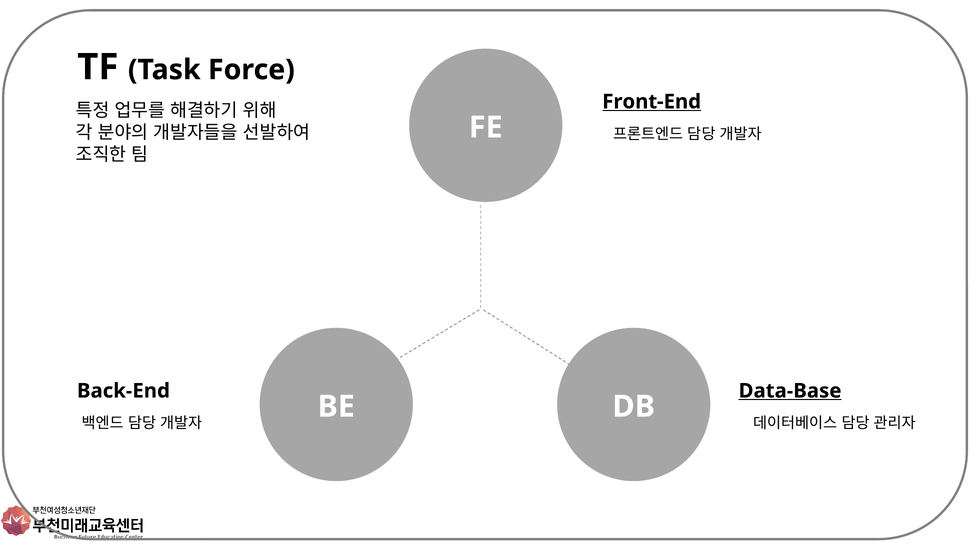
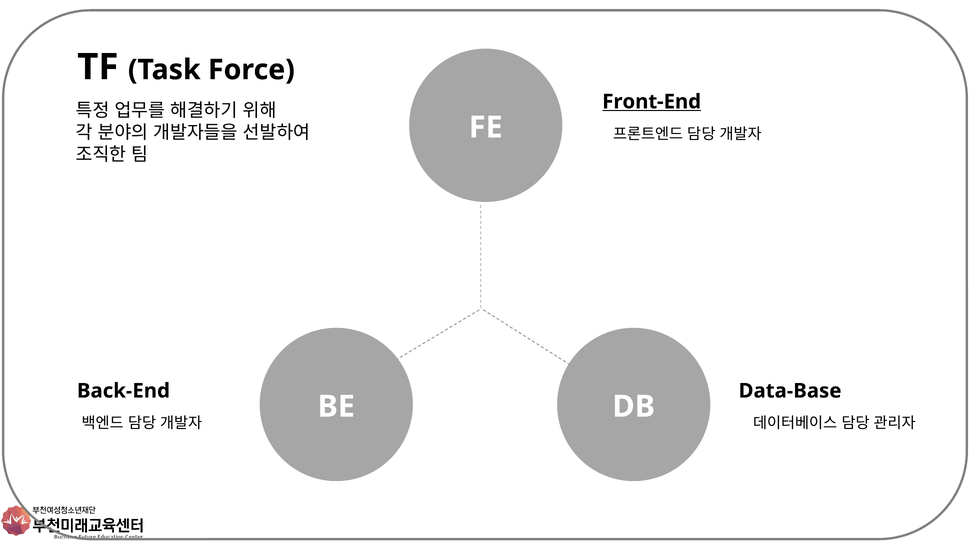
Data-Base underline: present -> none
